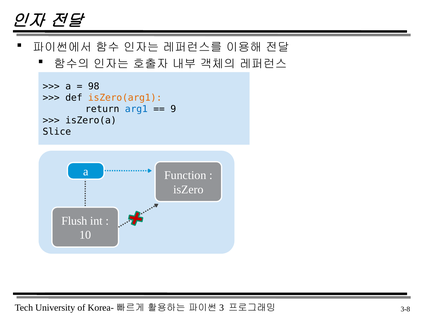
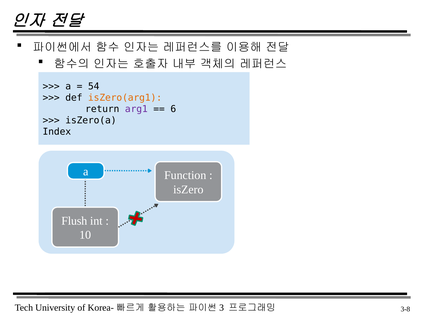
98: 98 -> 54
arg1 colour: blue -> purple
9: 9 -> 6
Slice: Slice -> Index
